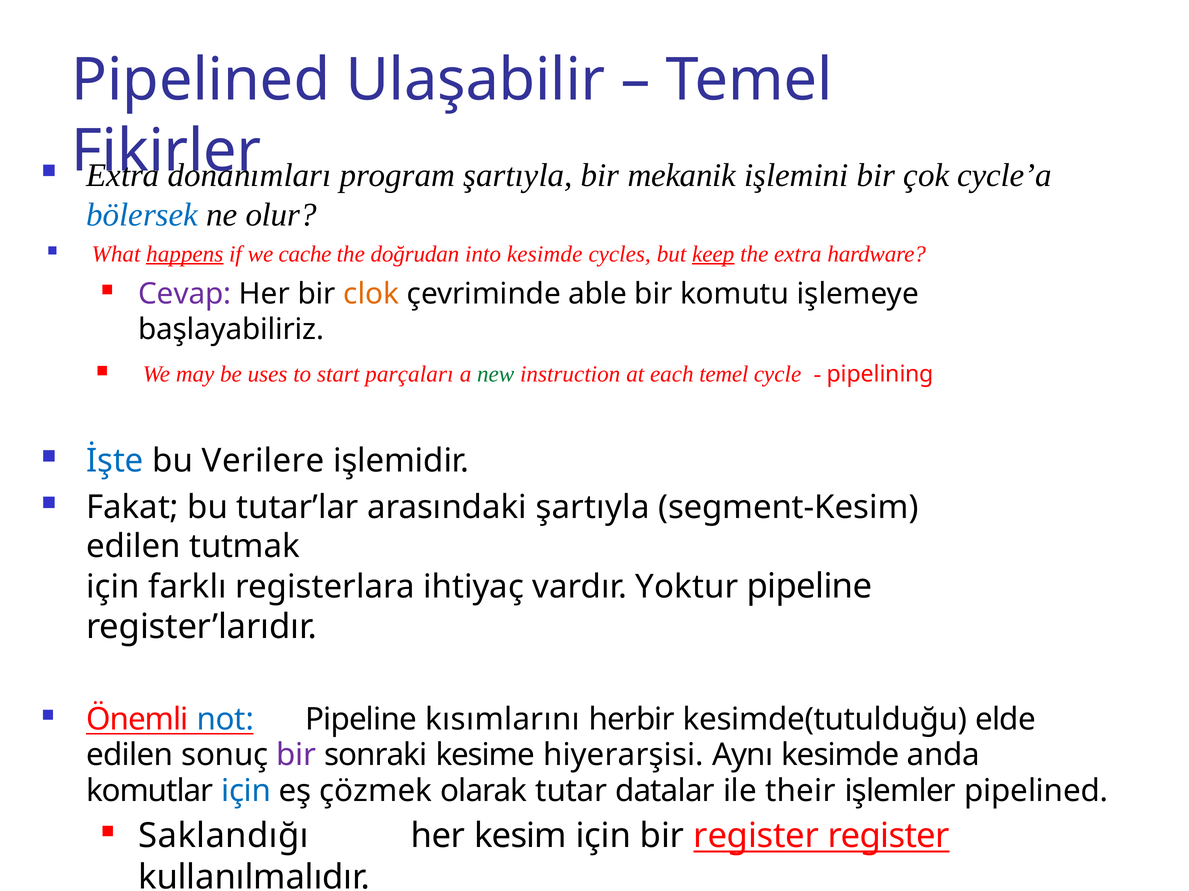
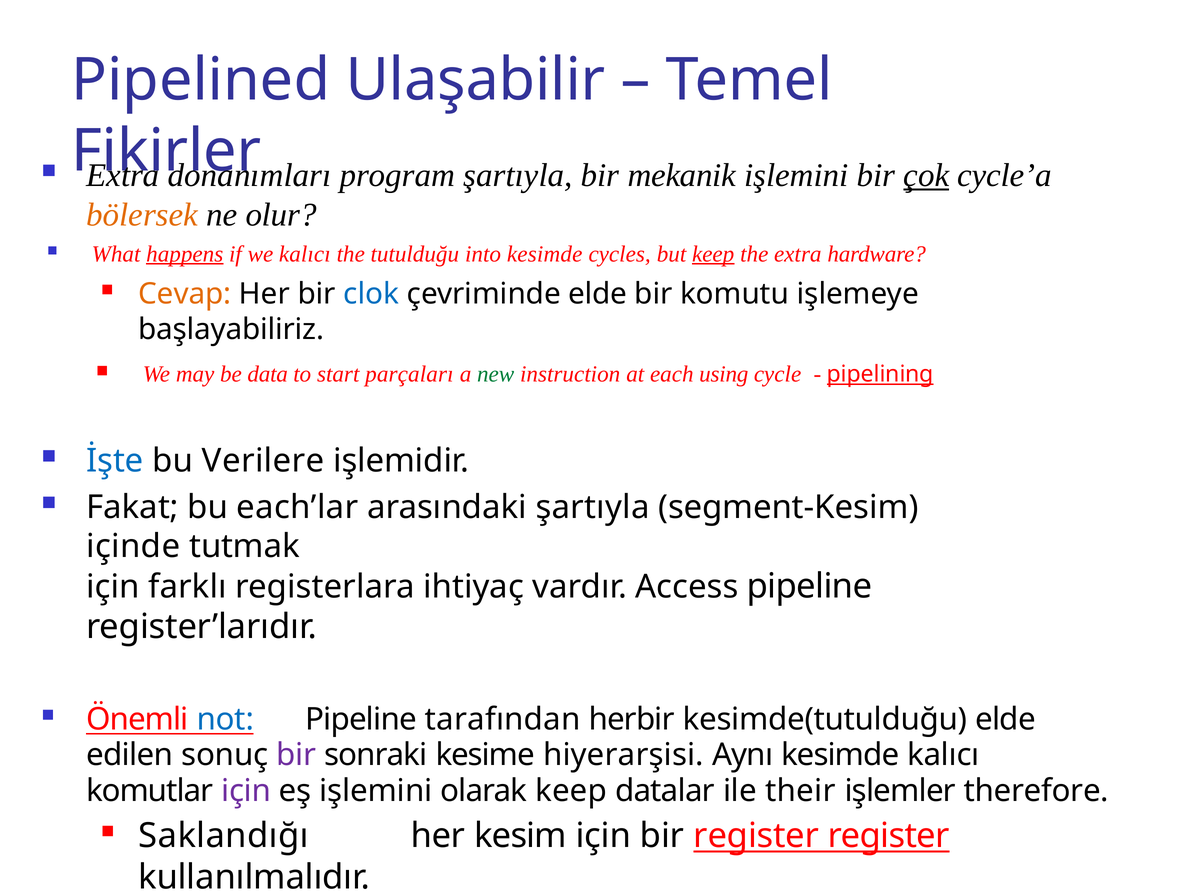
çok underline: none -> present
bölersek colour: blue -> orange
we cache: cache -> kalıcı
doğrudan: doğrudan -> tutulduğu
Cevap colour: purple -> orange
clok colour: orange -> blue
çevriminde able: able -> elde
uses: uses -> data
each temel: temel -> using
pipelining underline: none -> present
tutar’lar: tutar’lar -> each’lar
edilen at (133, 547): edilen -> içinde
Yoktur: Yoktur -> Access
kısımlarını: kısımlarını -> tarafından
kesimde anda: anda -> kalıcı
için at (246, 791) colour: blue -> purple
eş çözmek: çözmek -> işlemini
olarak tutar: tutar -> keep
işlemler pipelined: pipelined -> therefore
